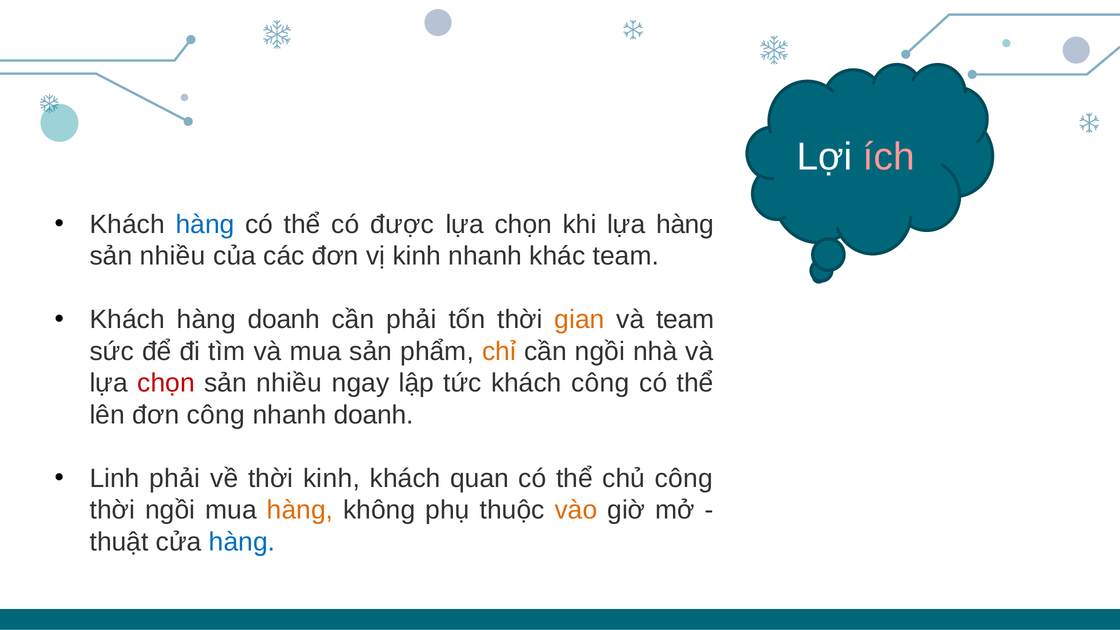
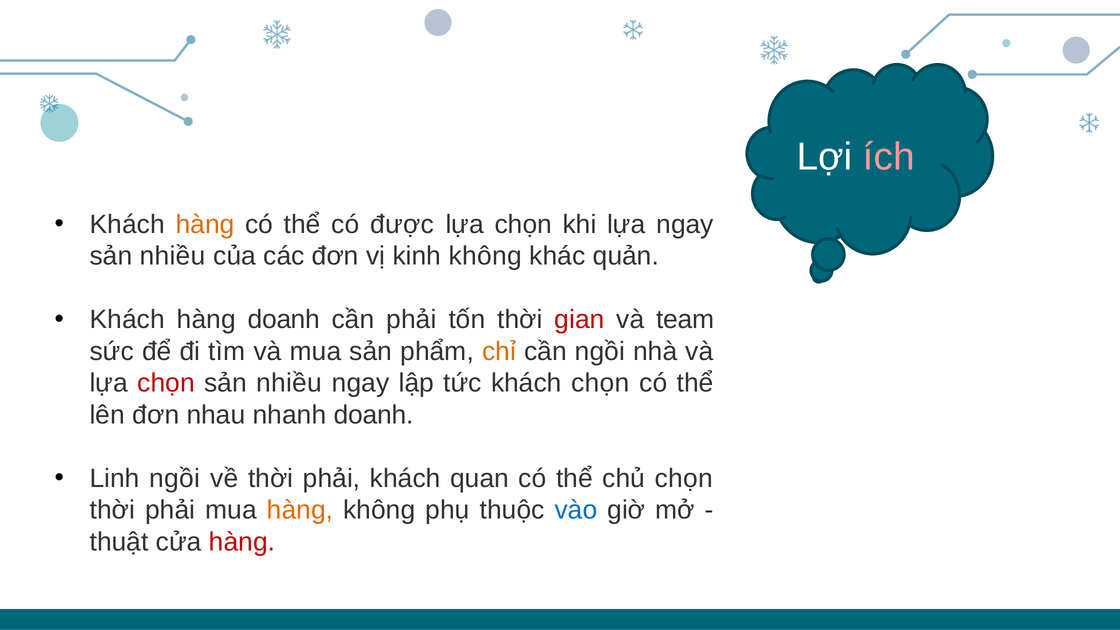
hàng at (205, 224) colour: blue -> orange
lựa hàng: hàng -> ngay
kinh nhanh: nhanh -> không
khác team: team -> quản
gian colour: orange -> red
khách công: công -> chọn
đơn công: công -> nhau
Linh phải: phải -> ngồi
về thời kinh: kinh -> phải
chủ công: công -> chọn
ngồi at (170, 510): ngồi -> phải
vào colour: orange -> blue
hàng at (242, 542) colour: blue -> red
